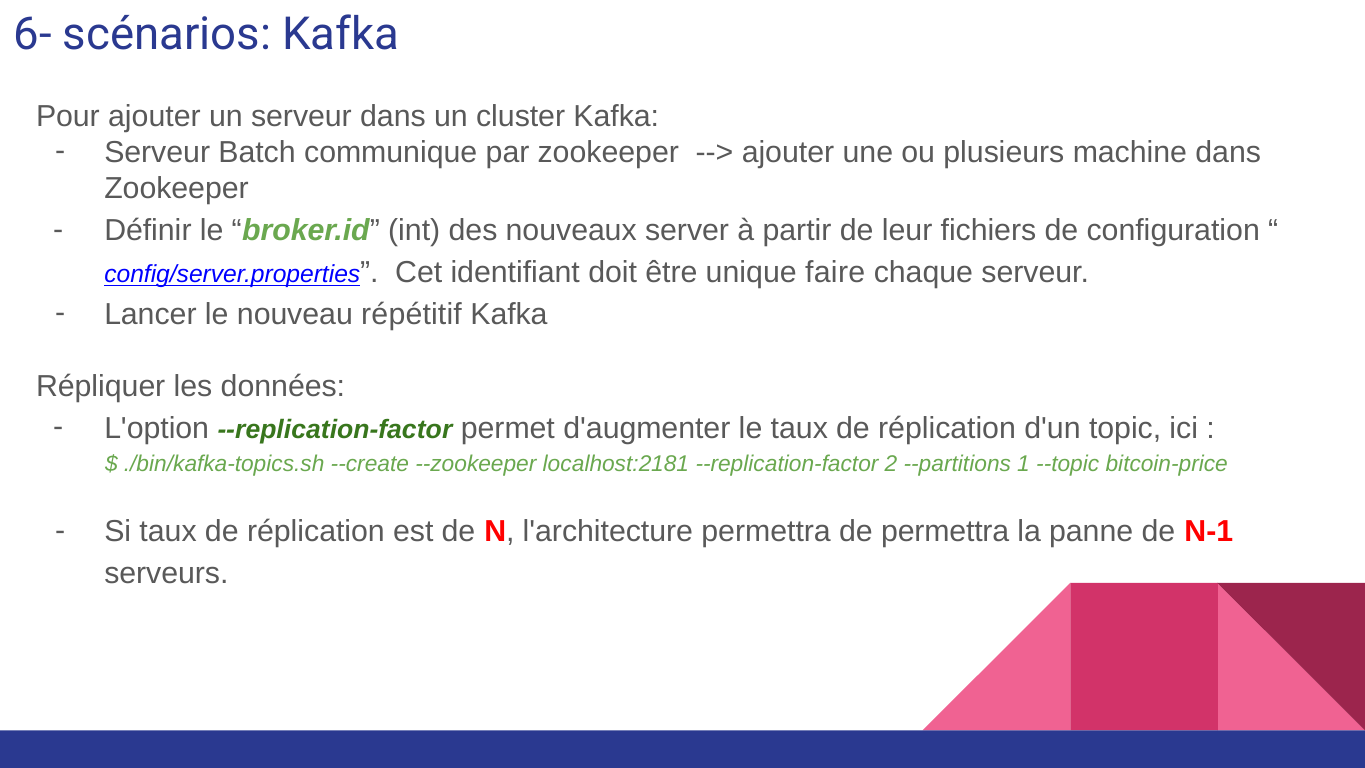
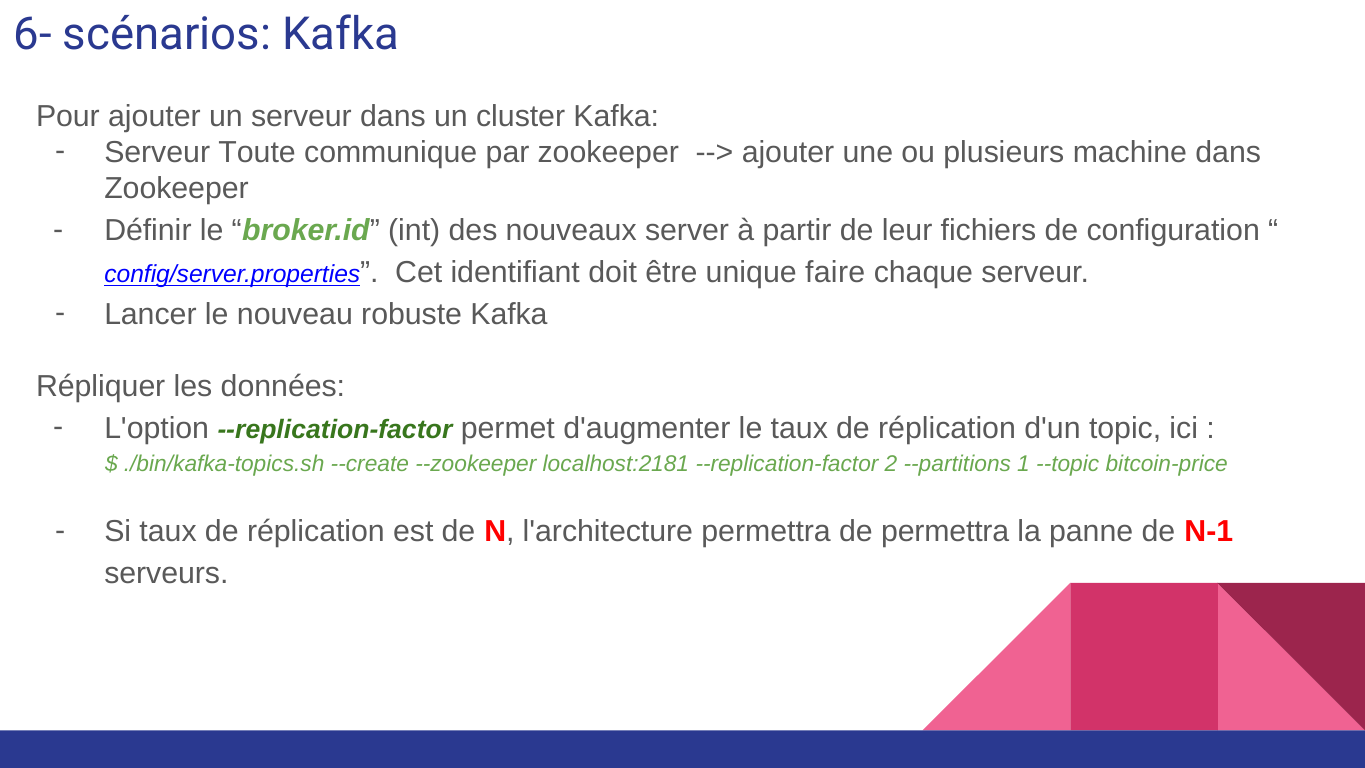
Batch: Batch -> Toute
répétitif: répétitif -> robuste
